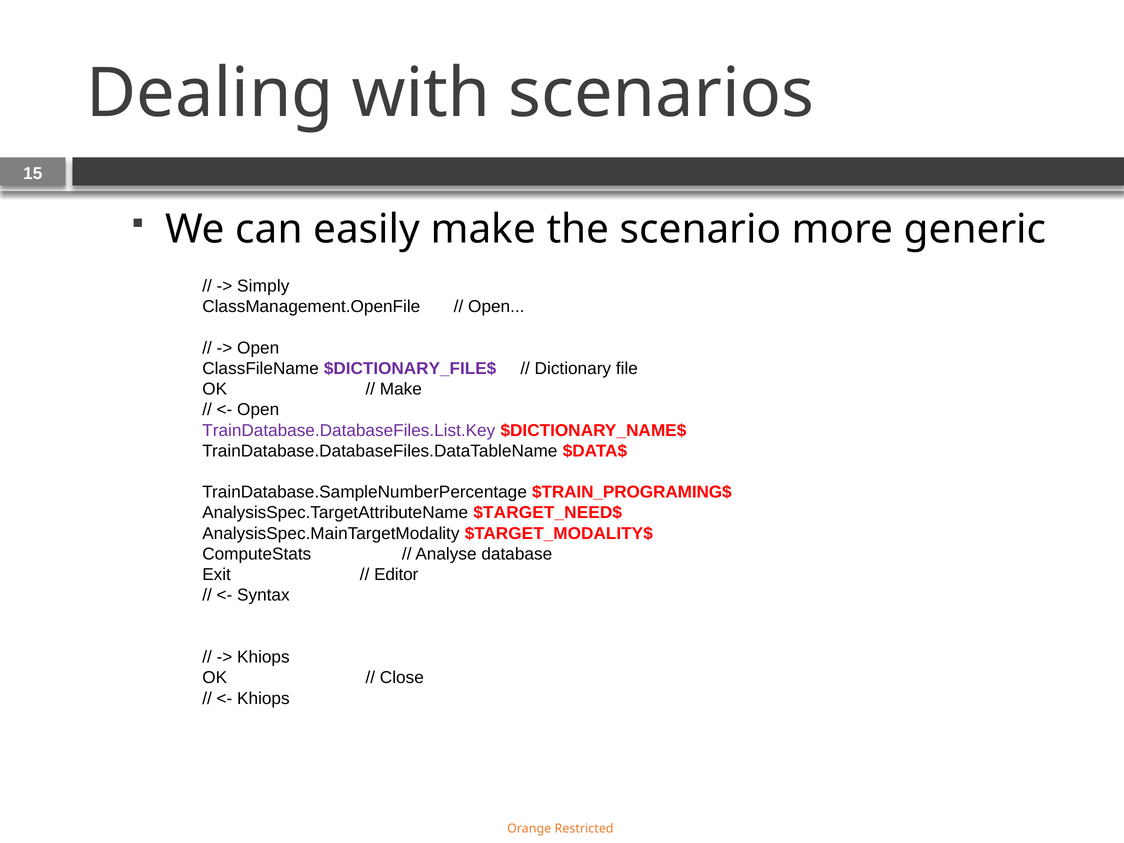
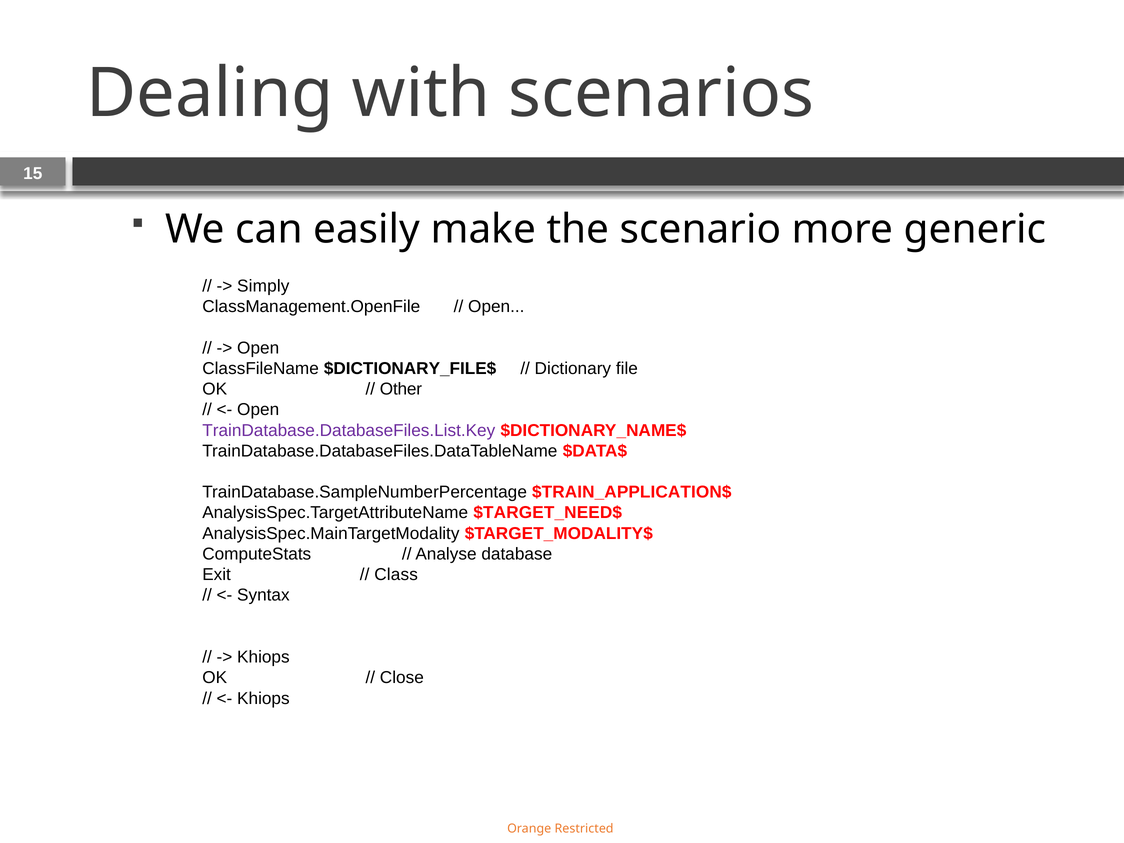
$DICTIONARY_FILE$ colour: purple -> black
Make at (401, 389): Make -> Other
$TRAIN_PROGRAMING$: $TRAIN_PROGRAMING$ -> $TRAIN_APPLICATION$
Editor: Editor -> Class
